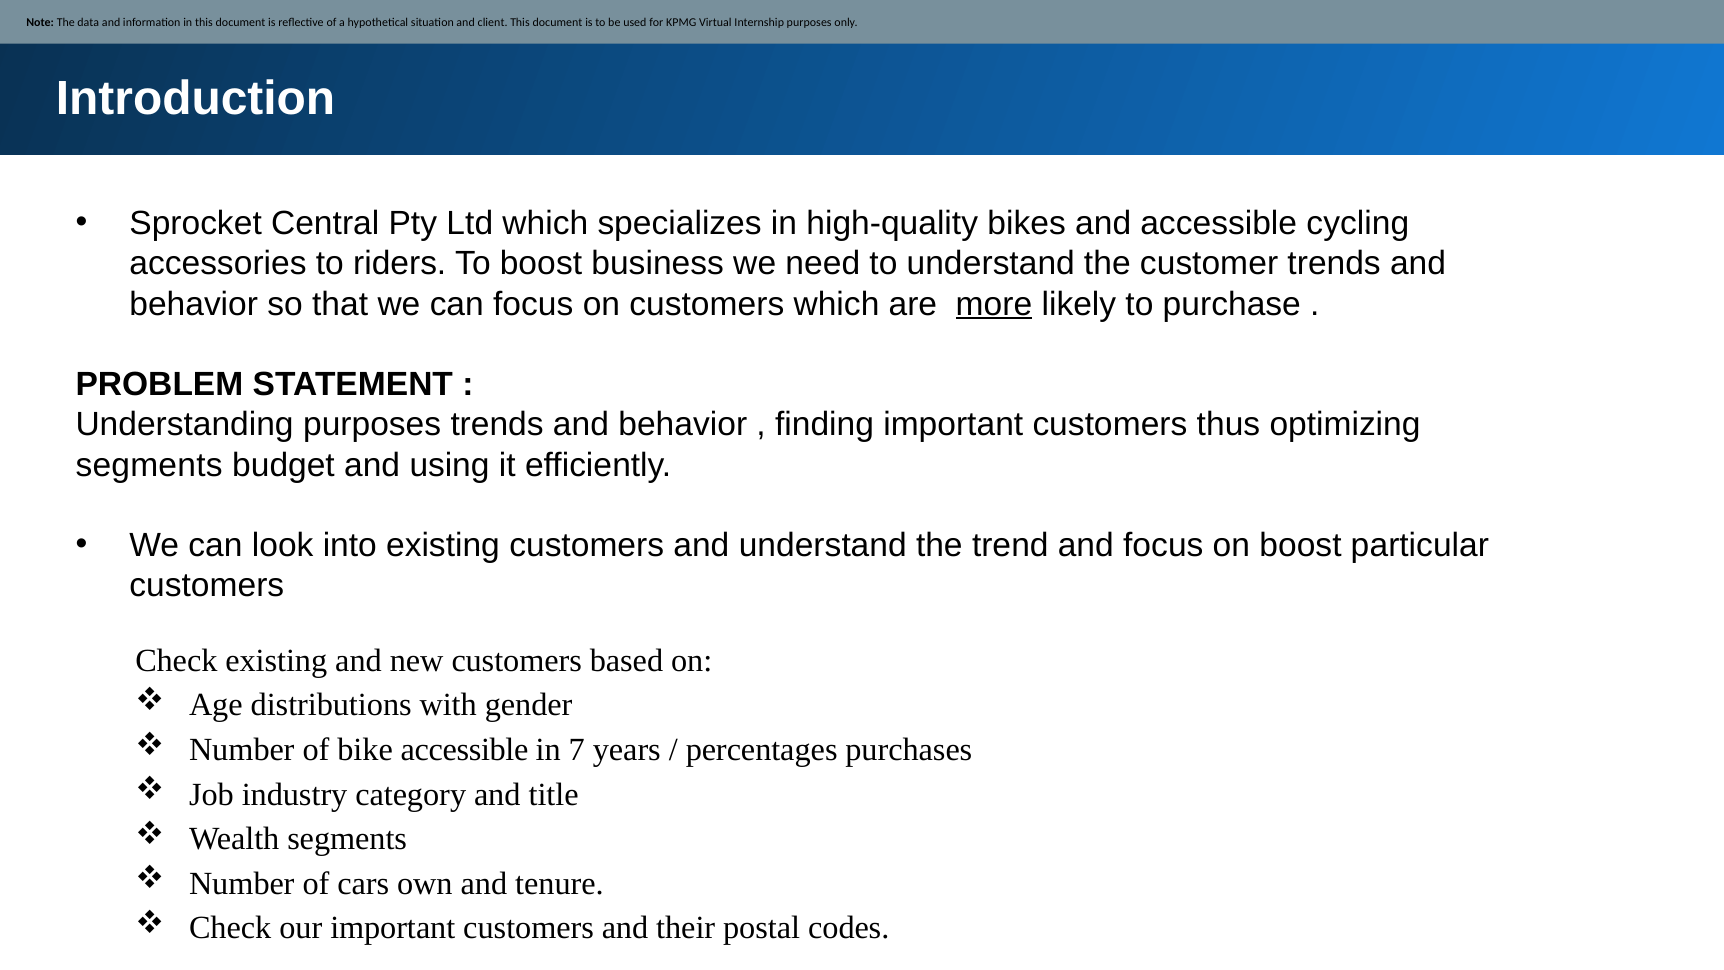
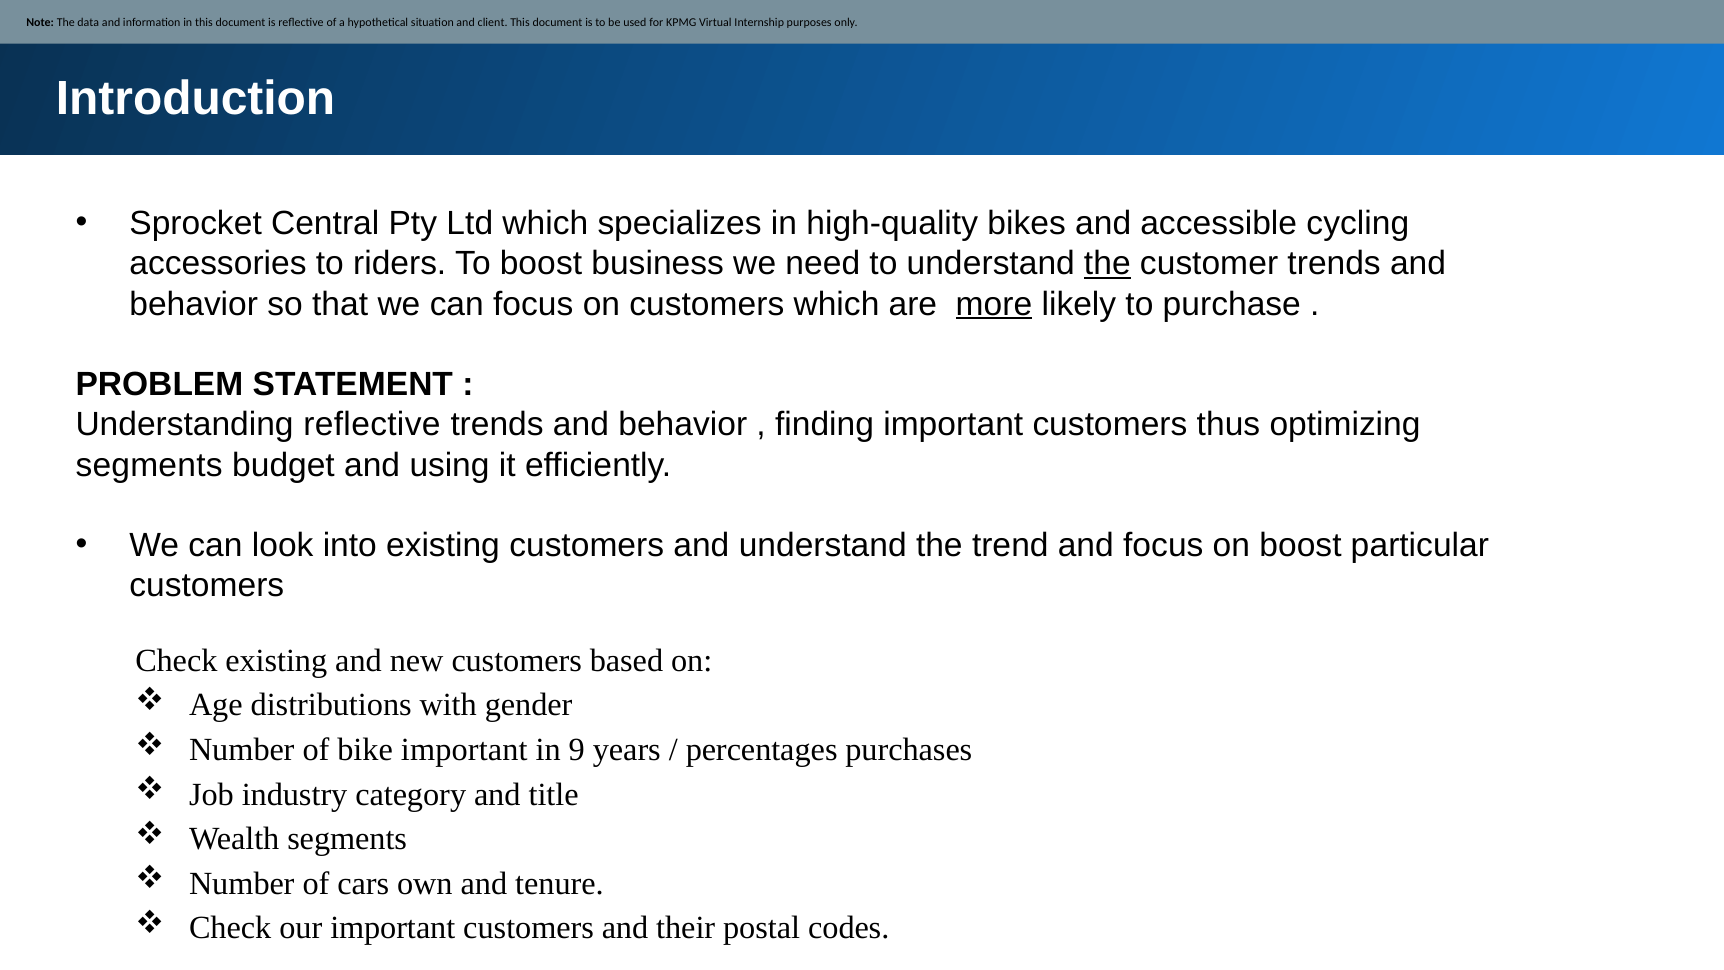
the at (1107, 264) underline: none -> present
Understanding purposes: purposes -> reflective
bike accessible: accessible -> important
7: 7 -> 9
